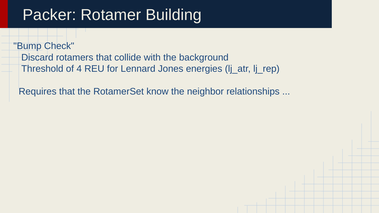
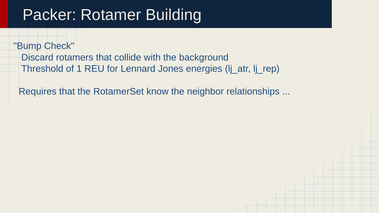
4: 4 -> 1
